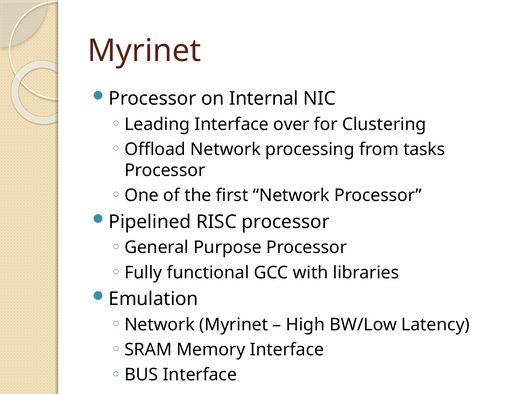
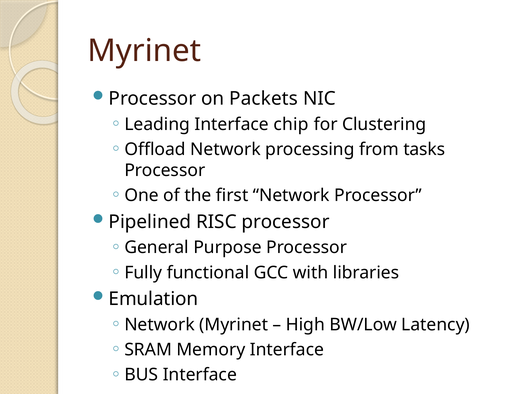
Internal: Internal -> Packets
over: over -> chip
